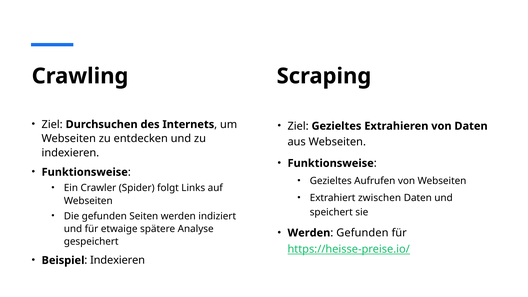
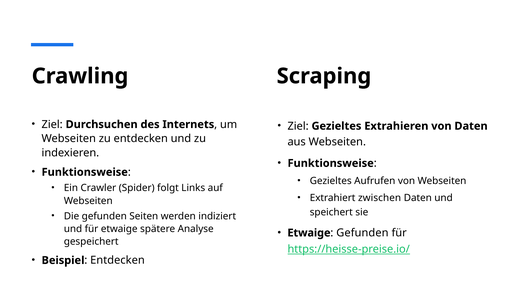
Werden at (309, 233): Werden -> Etwaige
Indexieren at (118, 260): Indexieren -> Entdecken
